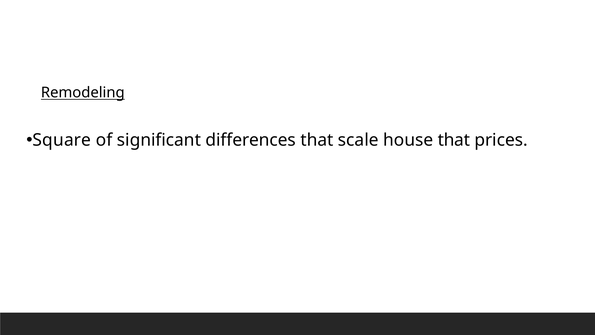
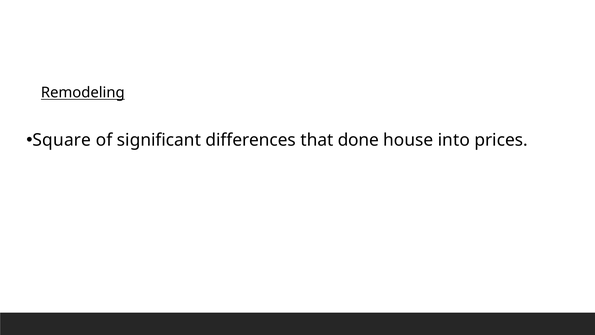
scale: scale -> done
house that: that -> into
